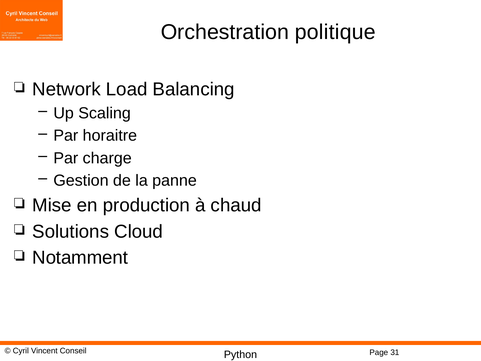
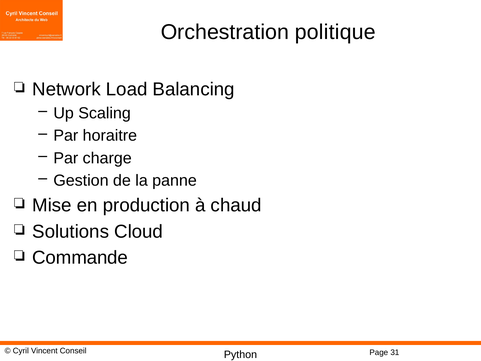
Notamment: Notamment -> Commande
